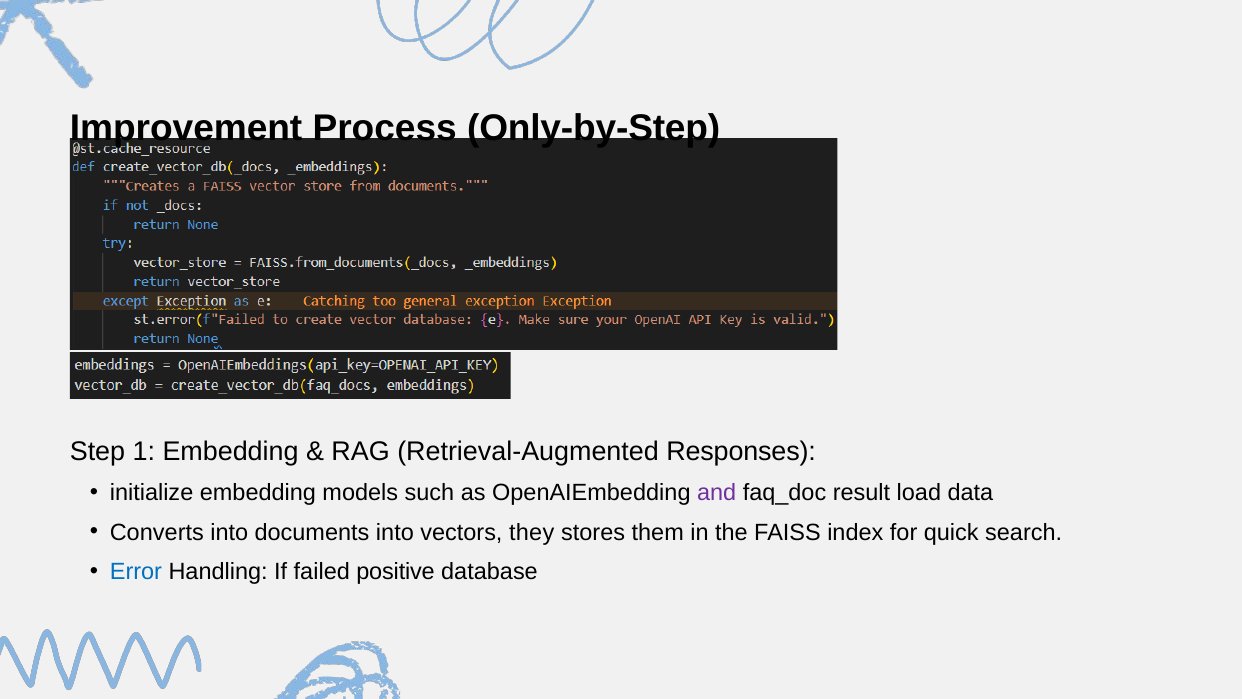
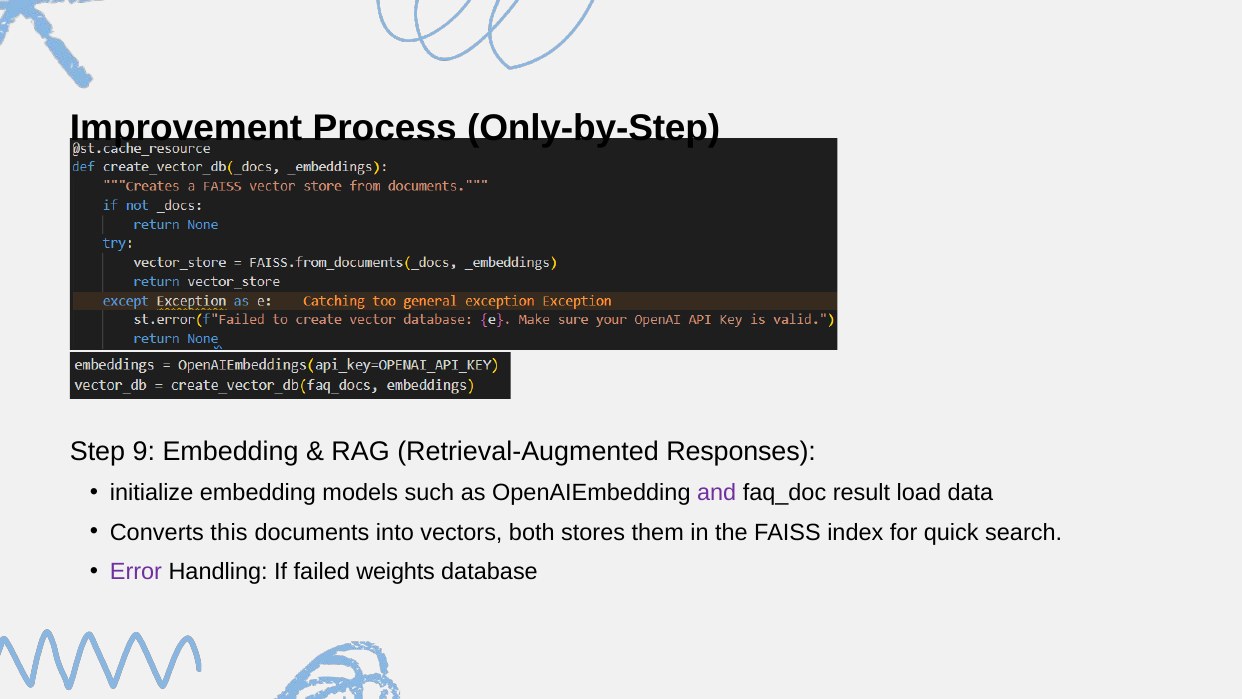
1: 1 -> 9
Converts into: into -> this
they: they -> both
Error colour: blue -> purple
positive: positive -> weights
